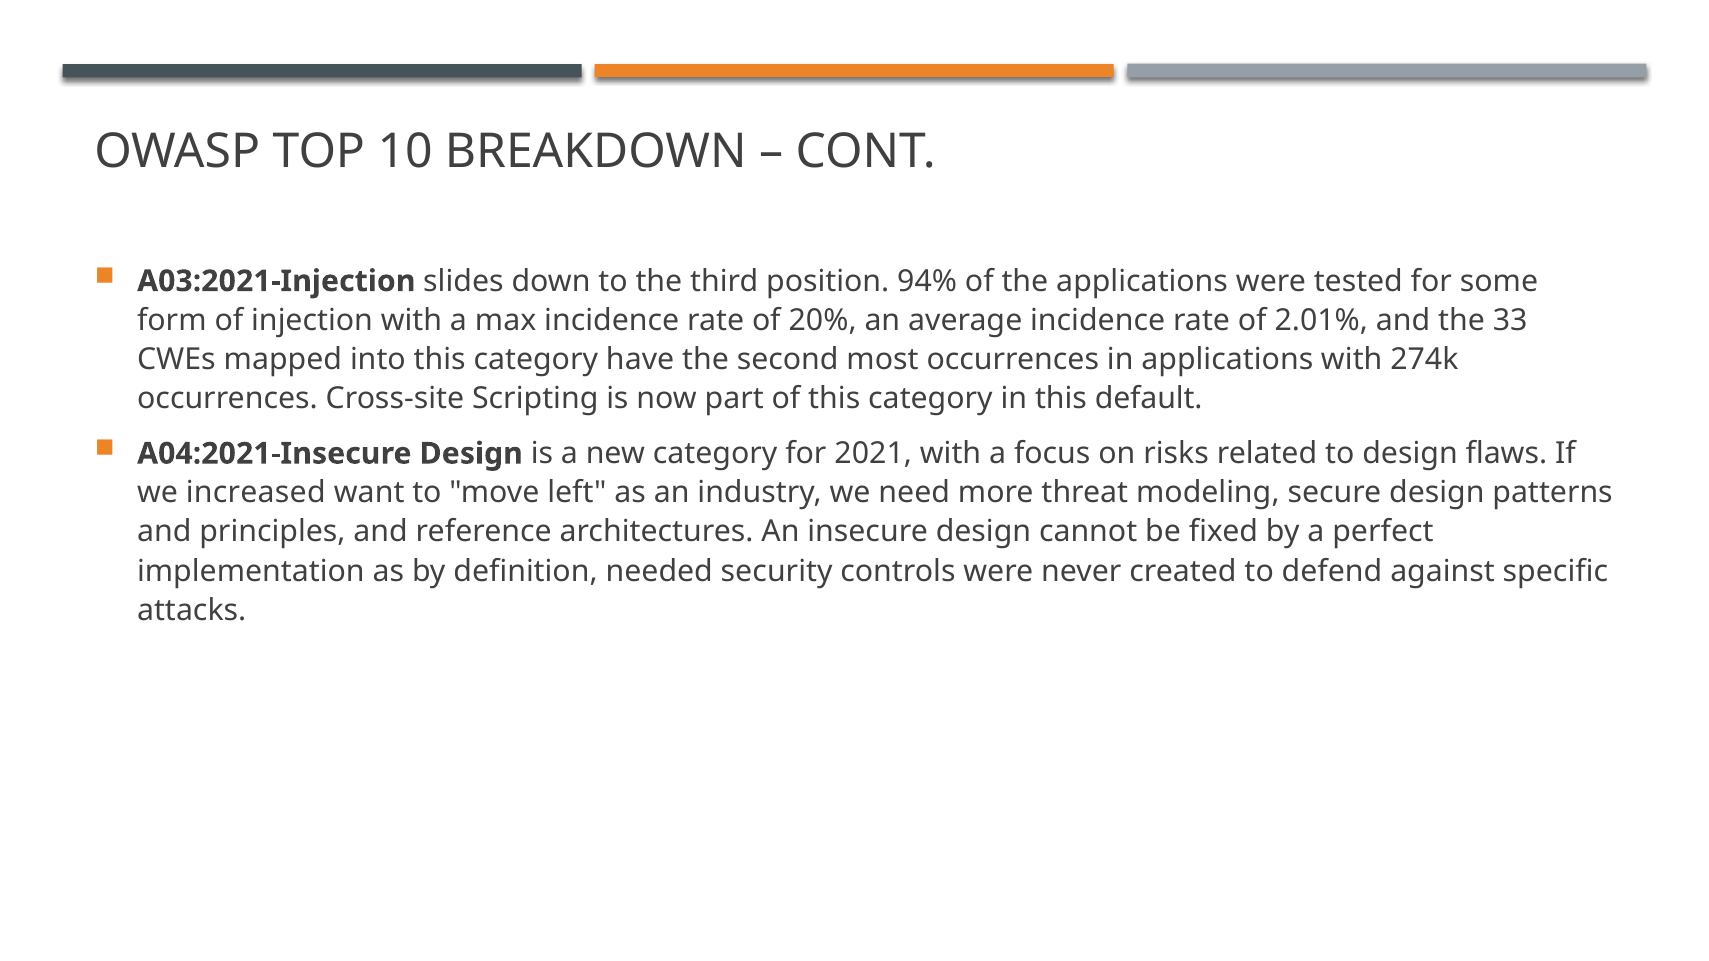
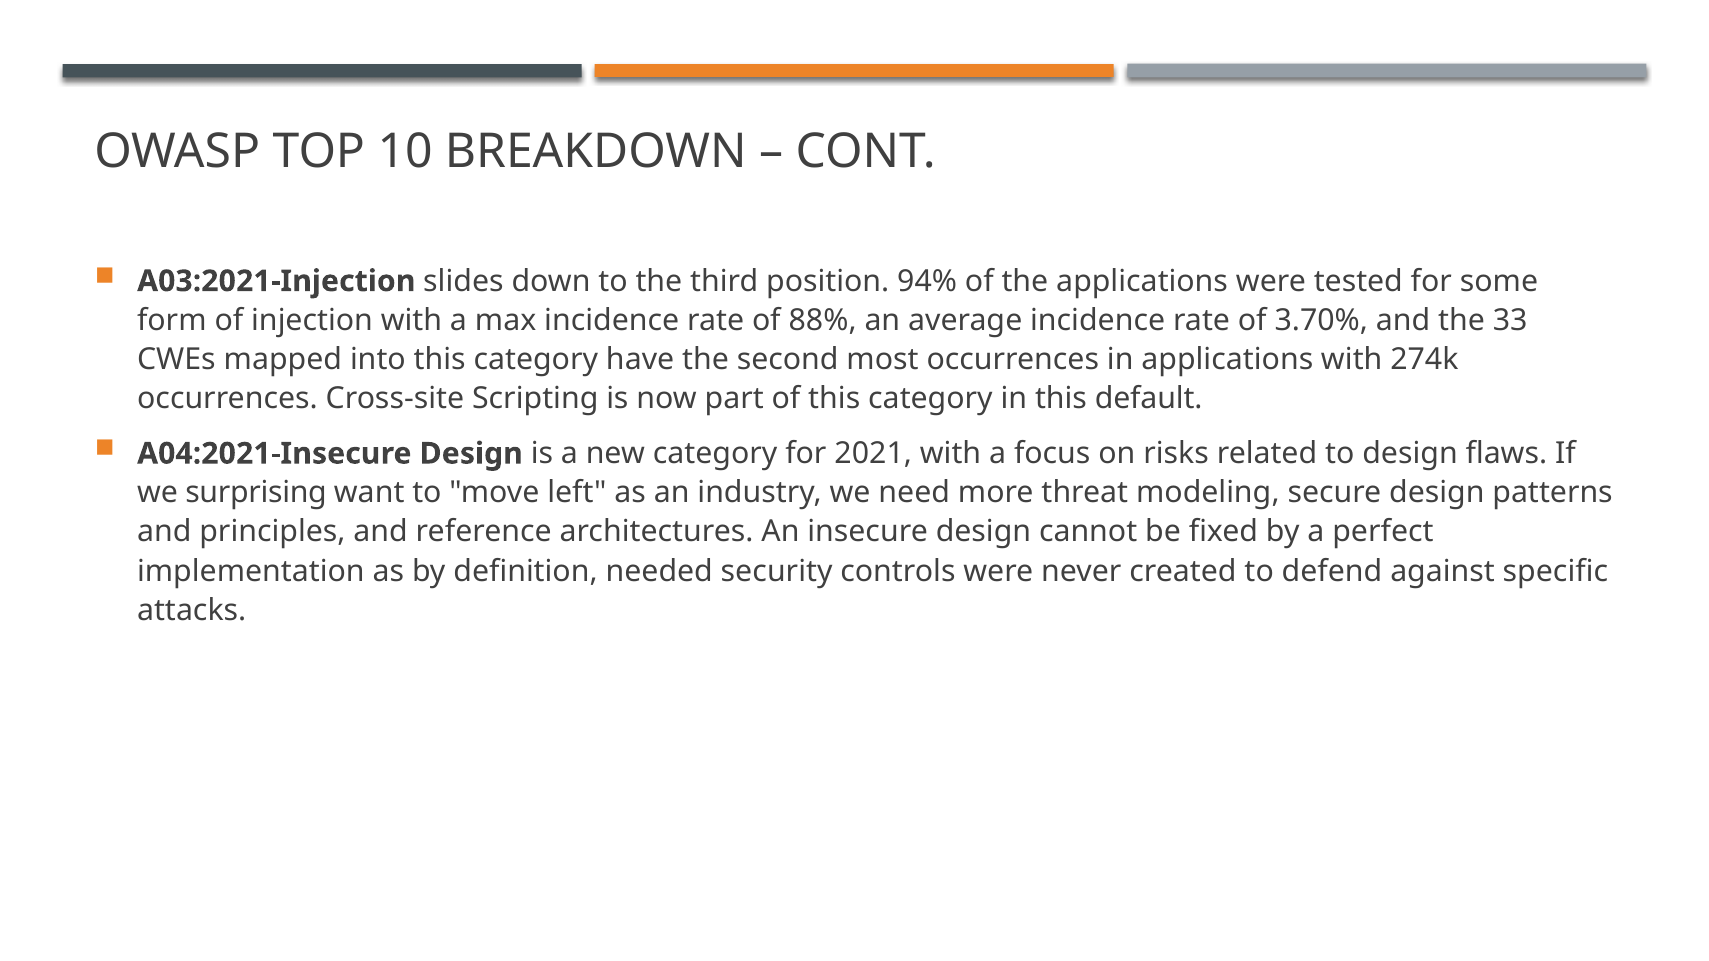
20%: 20% -> 88%
2.01%: 2.01% -> 3.70%
increased: increased -> surprising
